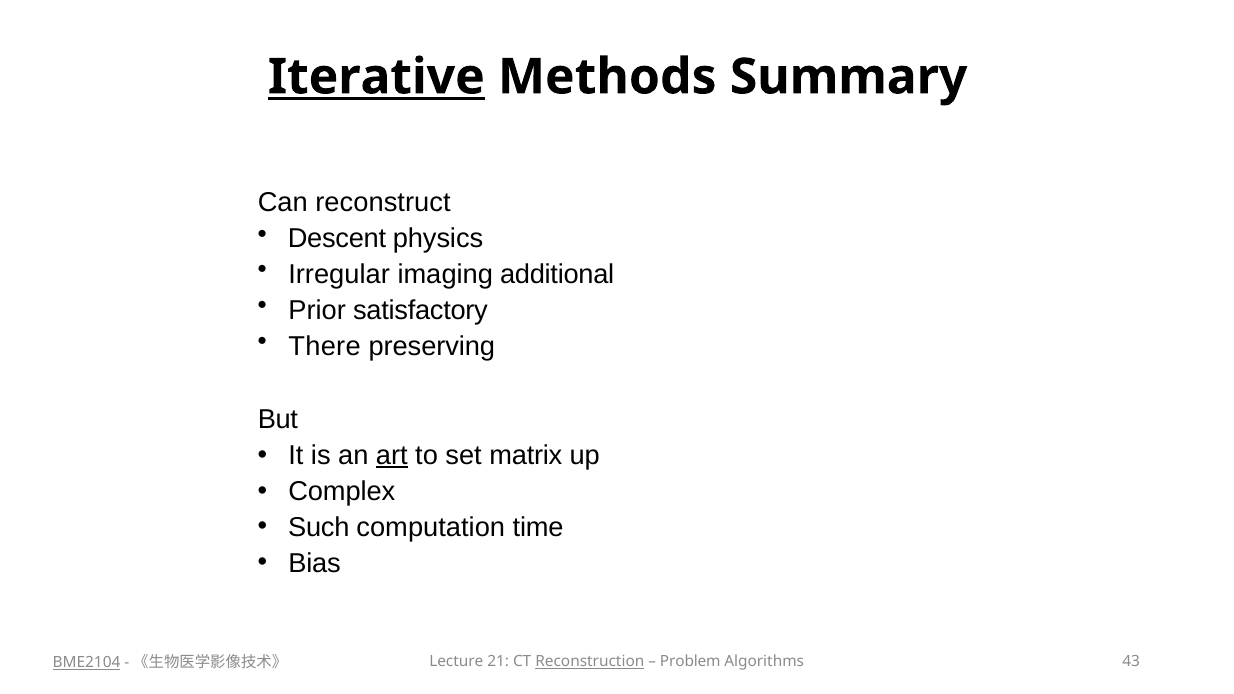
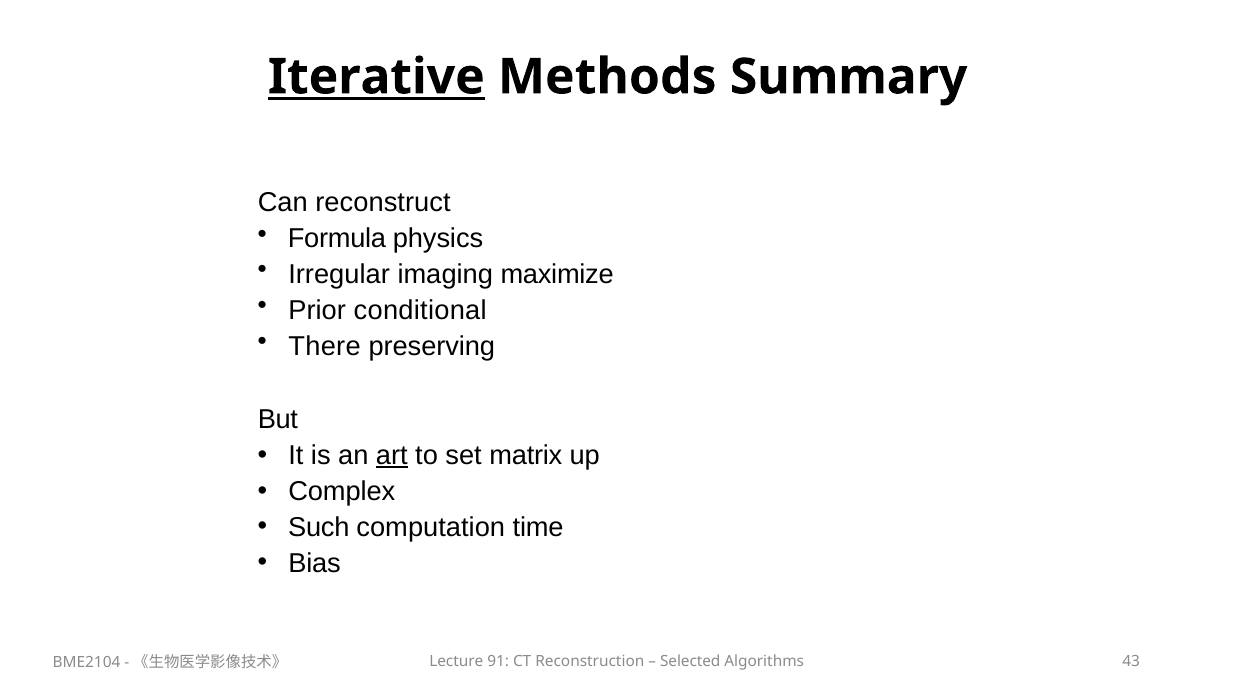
Descent: Descent -> Formula
additional: additional -> maximize
satisfactory: satisfactory -> conditional
21: 21 -> 91
Reconstruction underline: present -> none
Problem: Problem -> Selected
BME2104 underline: present -> none
